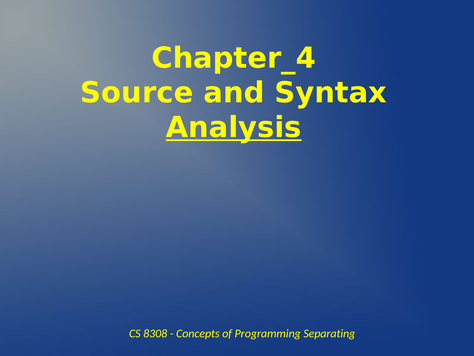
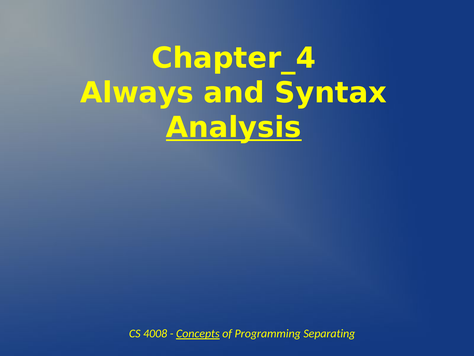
Source: Source -> Always
8308: 8308 -> 4008
Concepts underline: none -> present
